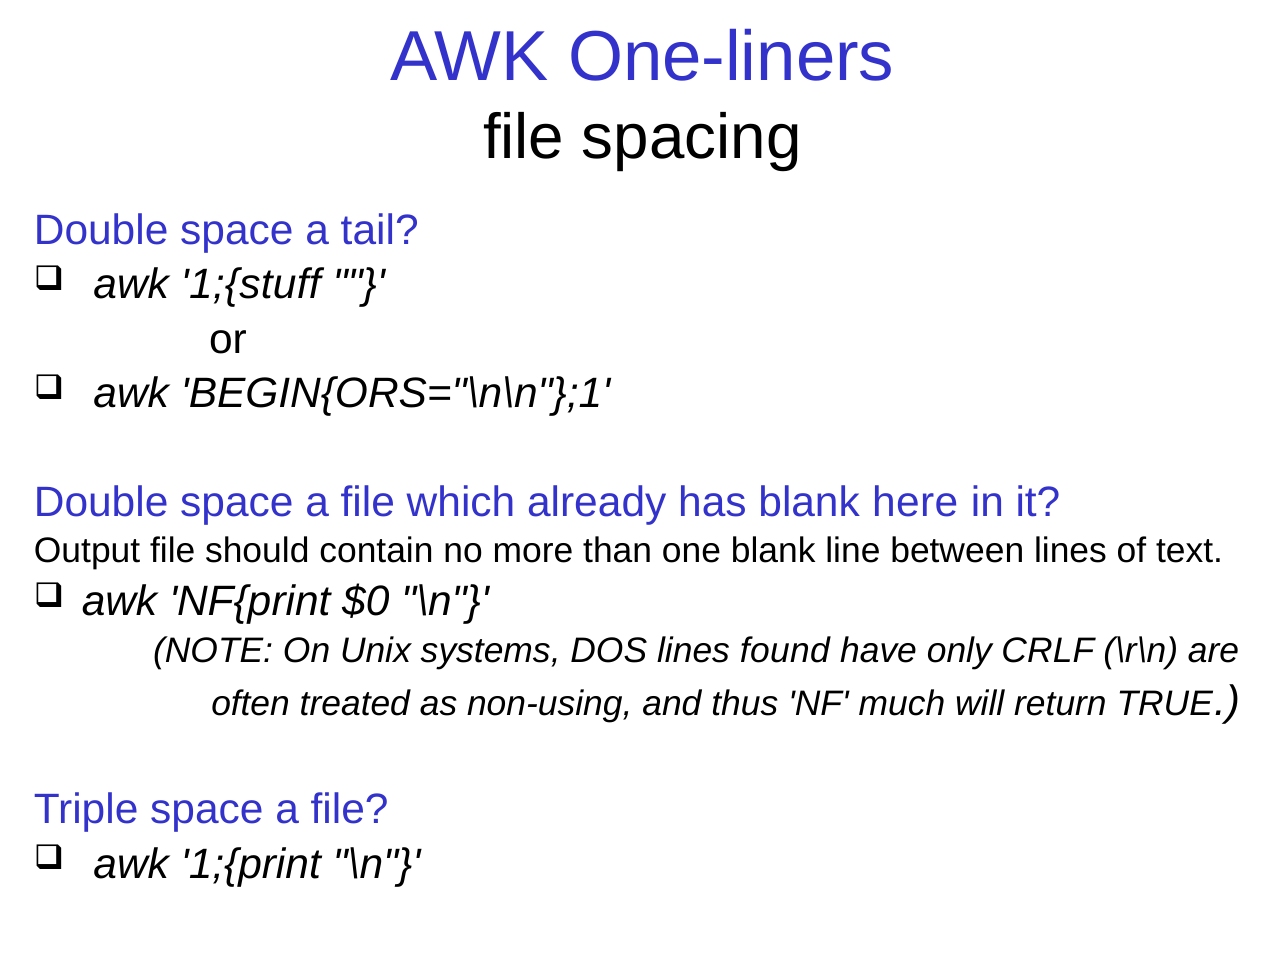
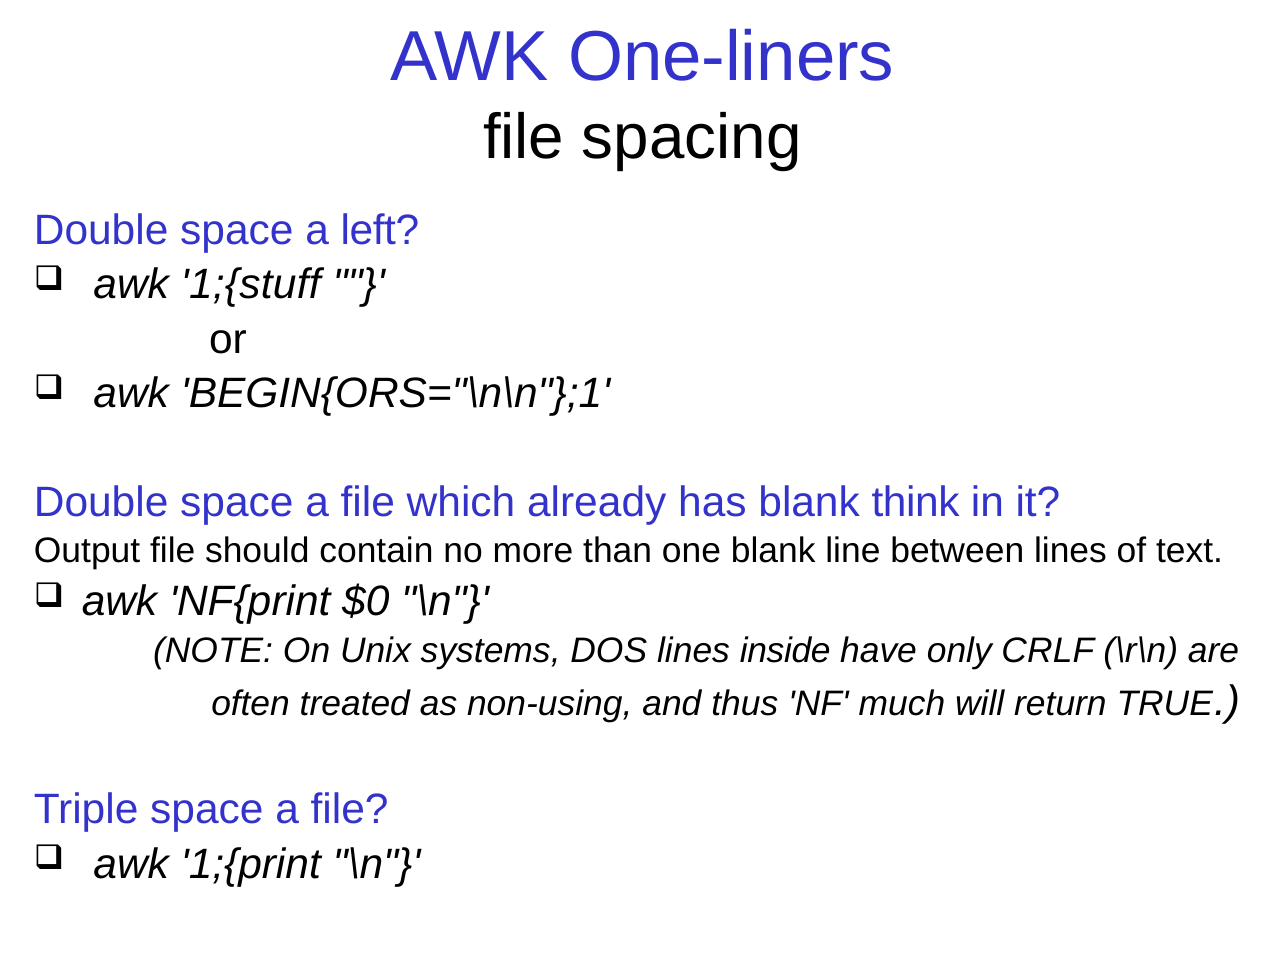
tail: tail -> left
here: here -> think
found: found -> inside
